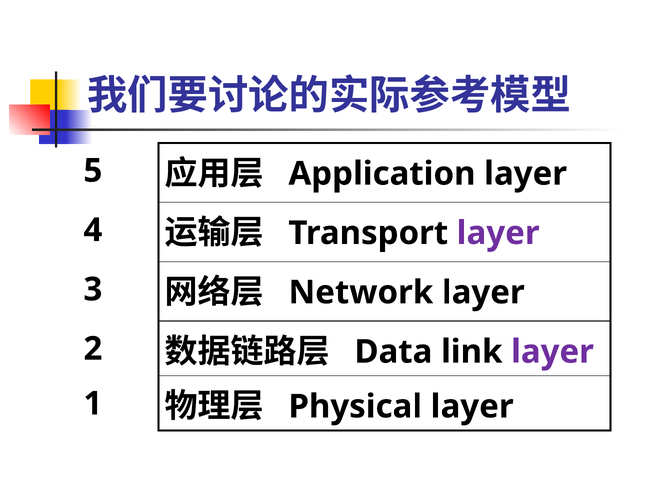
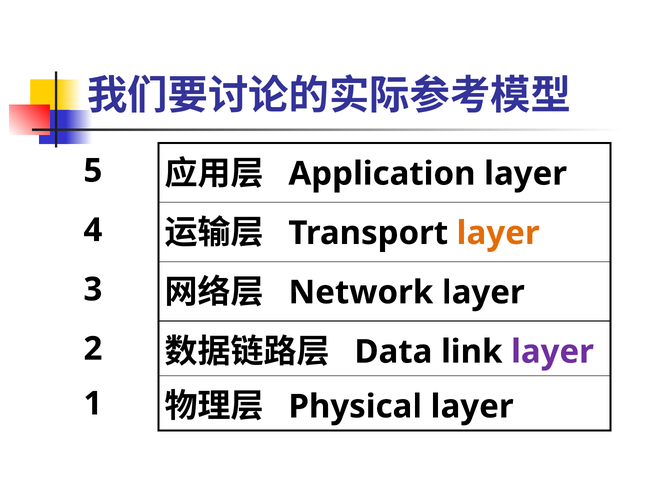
layer at (498, 233) colour: purple -> orange
